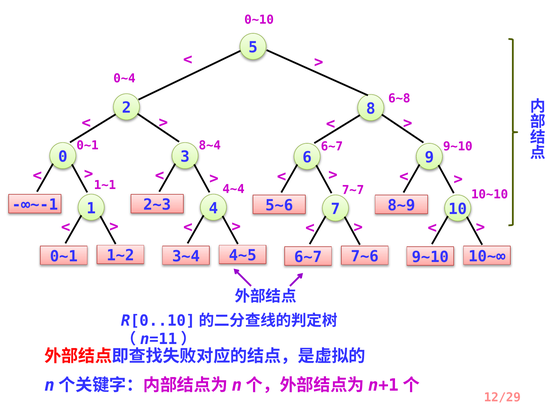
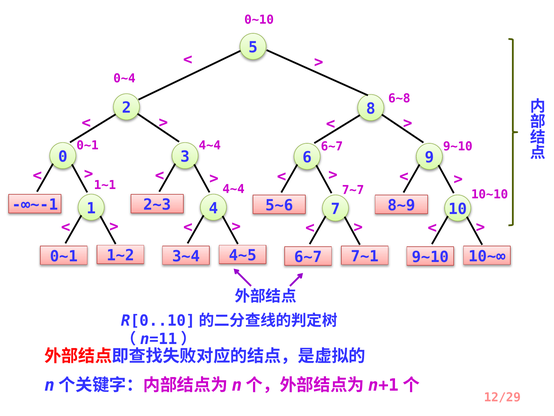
8~4 at (210, 145): 8~4 -> 4~4
7~6: 7~6 -> 7~1
